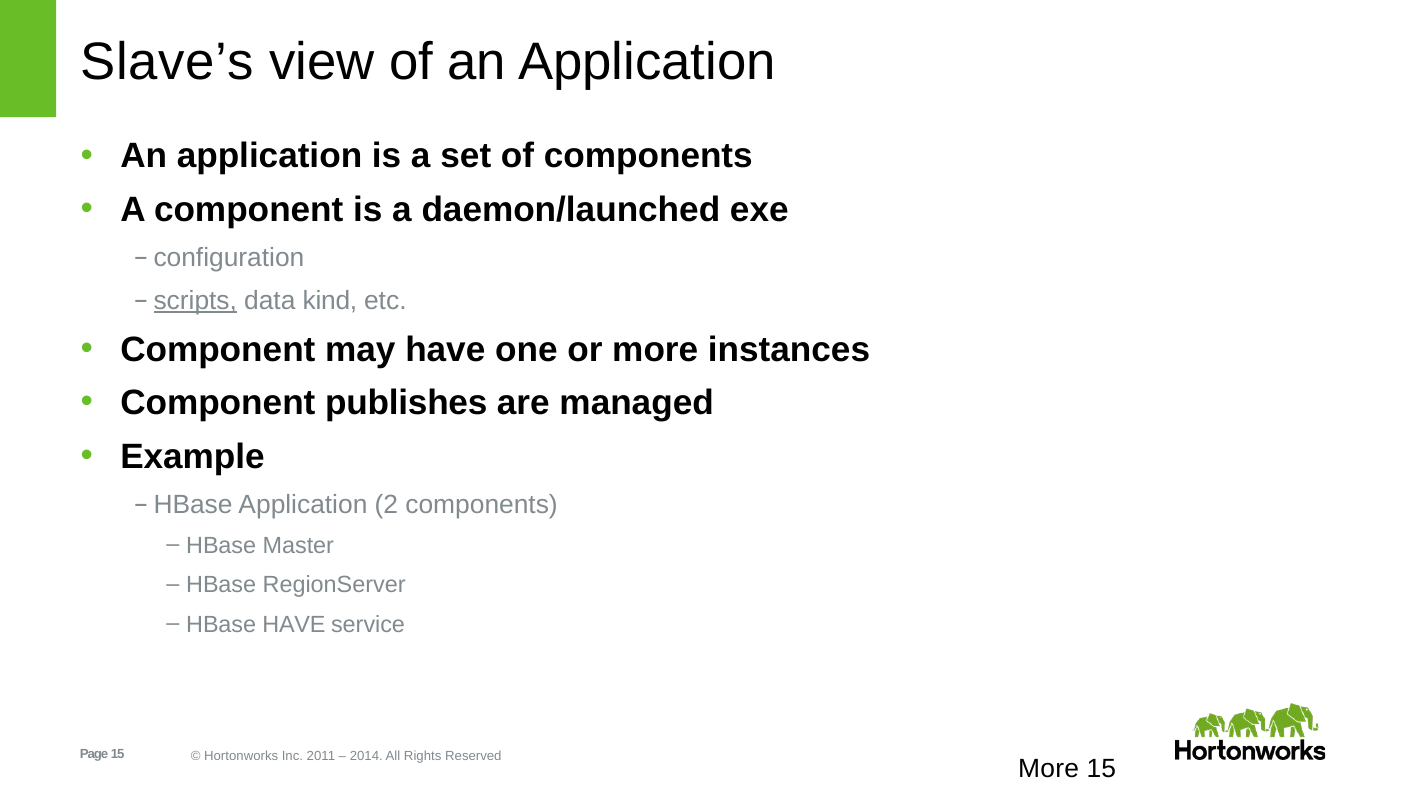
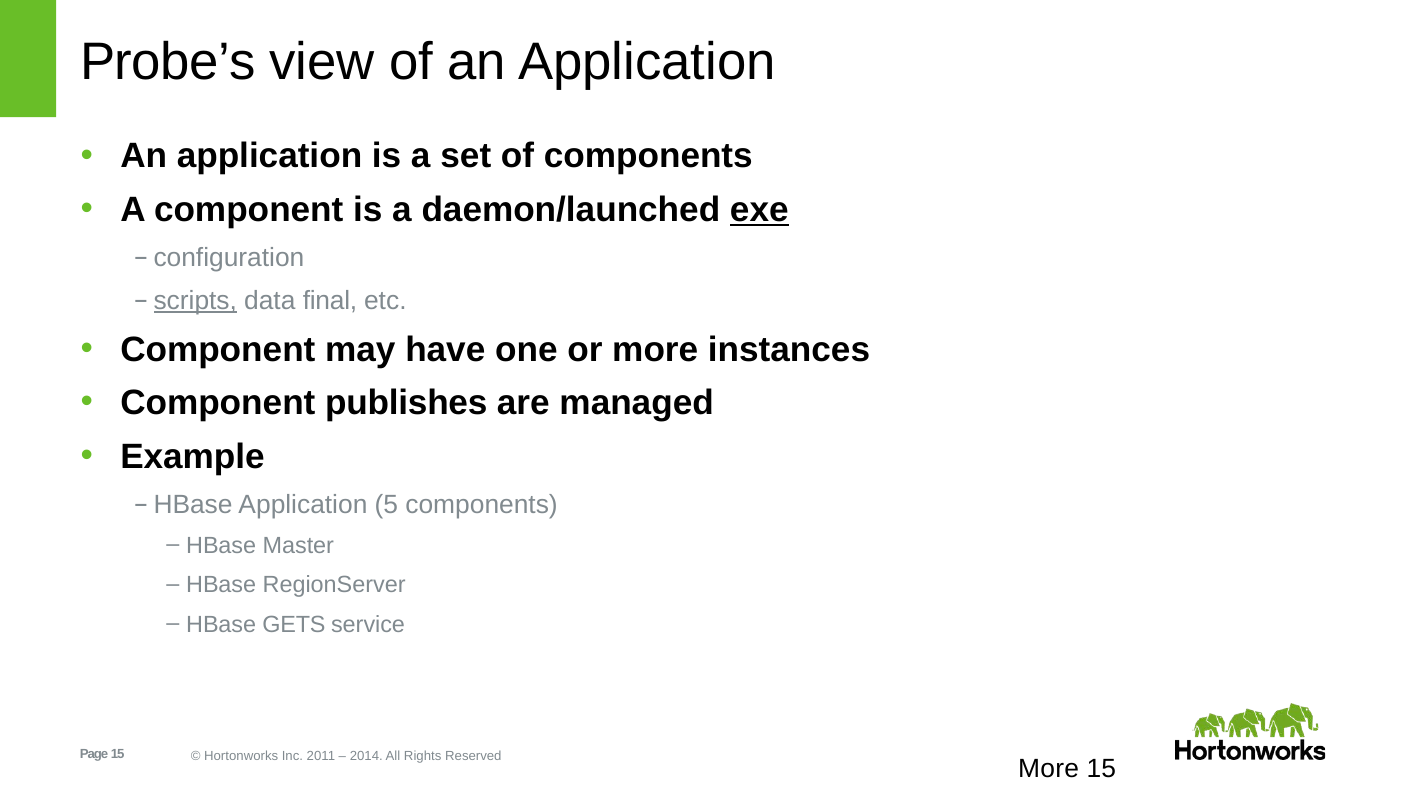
Slave’s: Slave’s -> Probe’s
exe underline: none -> present
kind: kind -> final
2: 2 -> 5
HBase HAVE: HAVE -> GETS
